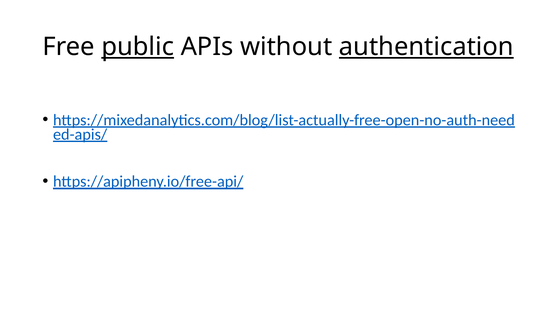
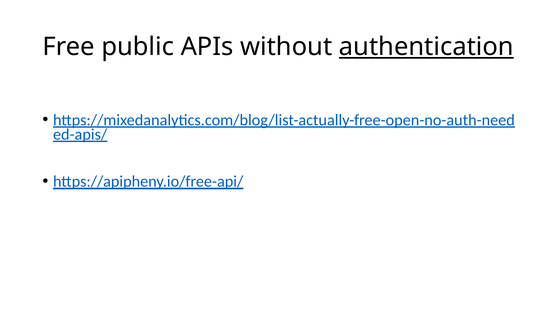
public underline: present -> none
